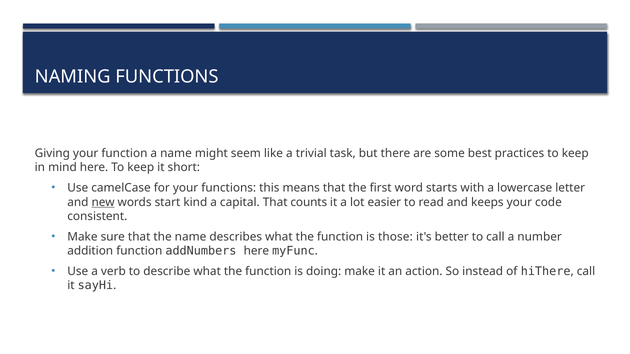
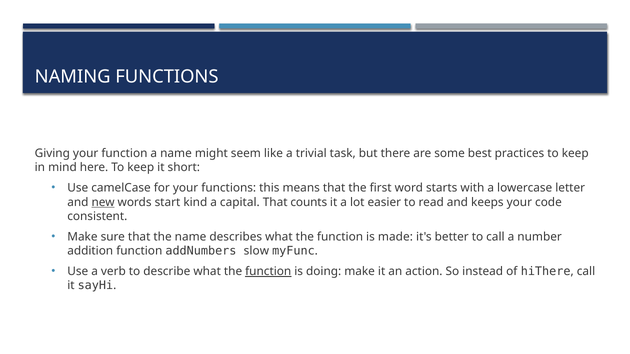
those: those -> made
addNumbers here: here -> slow
function at (268, 272) underline: none -> present
